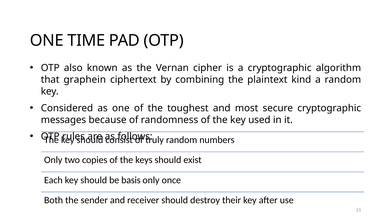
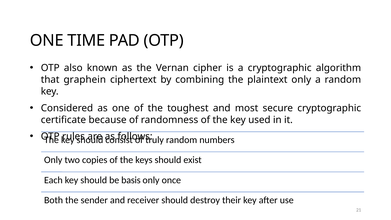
plaintext kind: kind -> only
messages: messages -> certificate
